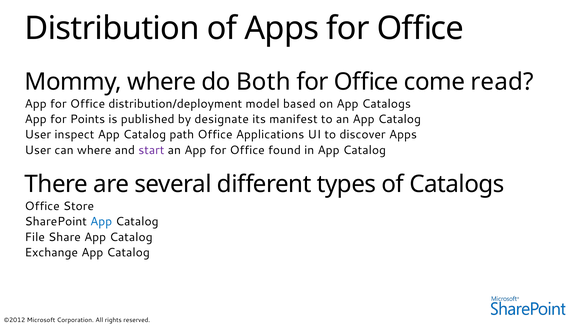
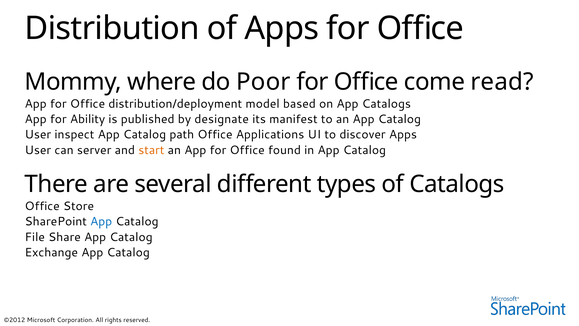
Both: Both -> Poor
Points: Points -> Ability
can where: where -> server
start colour: purple -> orange
